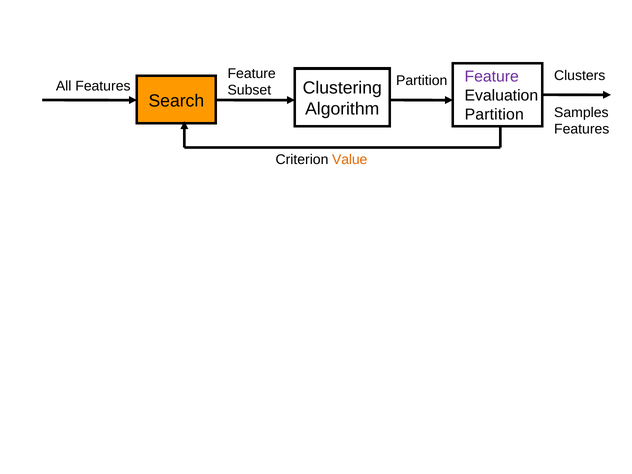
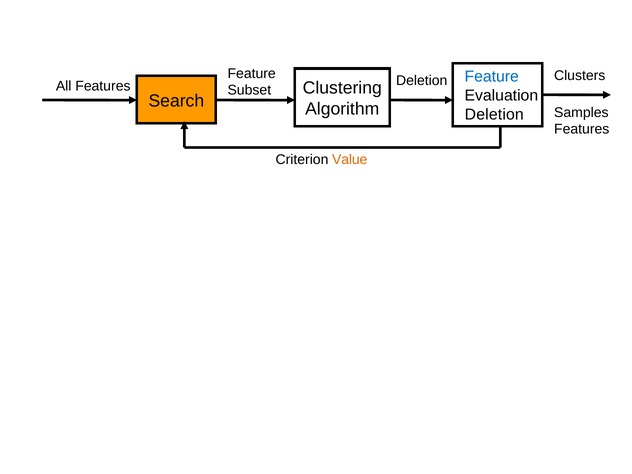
Feature at (492, 77) colour: purple -> blue
Partition at (422, 81): Partition -> Deletion
Partition at (494, 115): Partition -> Deletion
